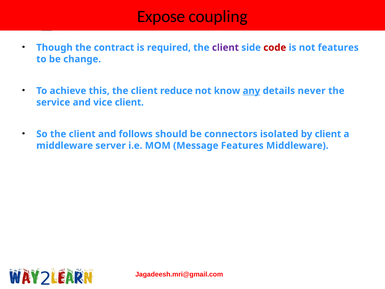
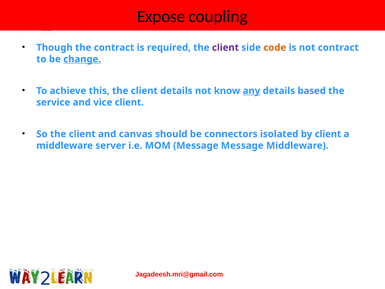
code colour: red -> orange
not features: features -> contract
change underline: none -> present
client reduce: reduce -> details
never: never -> based
follows: follows -> canvas
Message Features: Features -> Message
